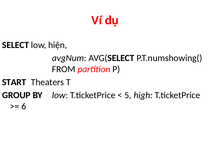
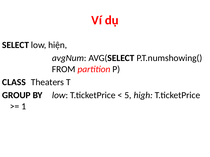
START: START -> CLASS
6: 6 -> 1
